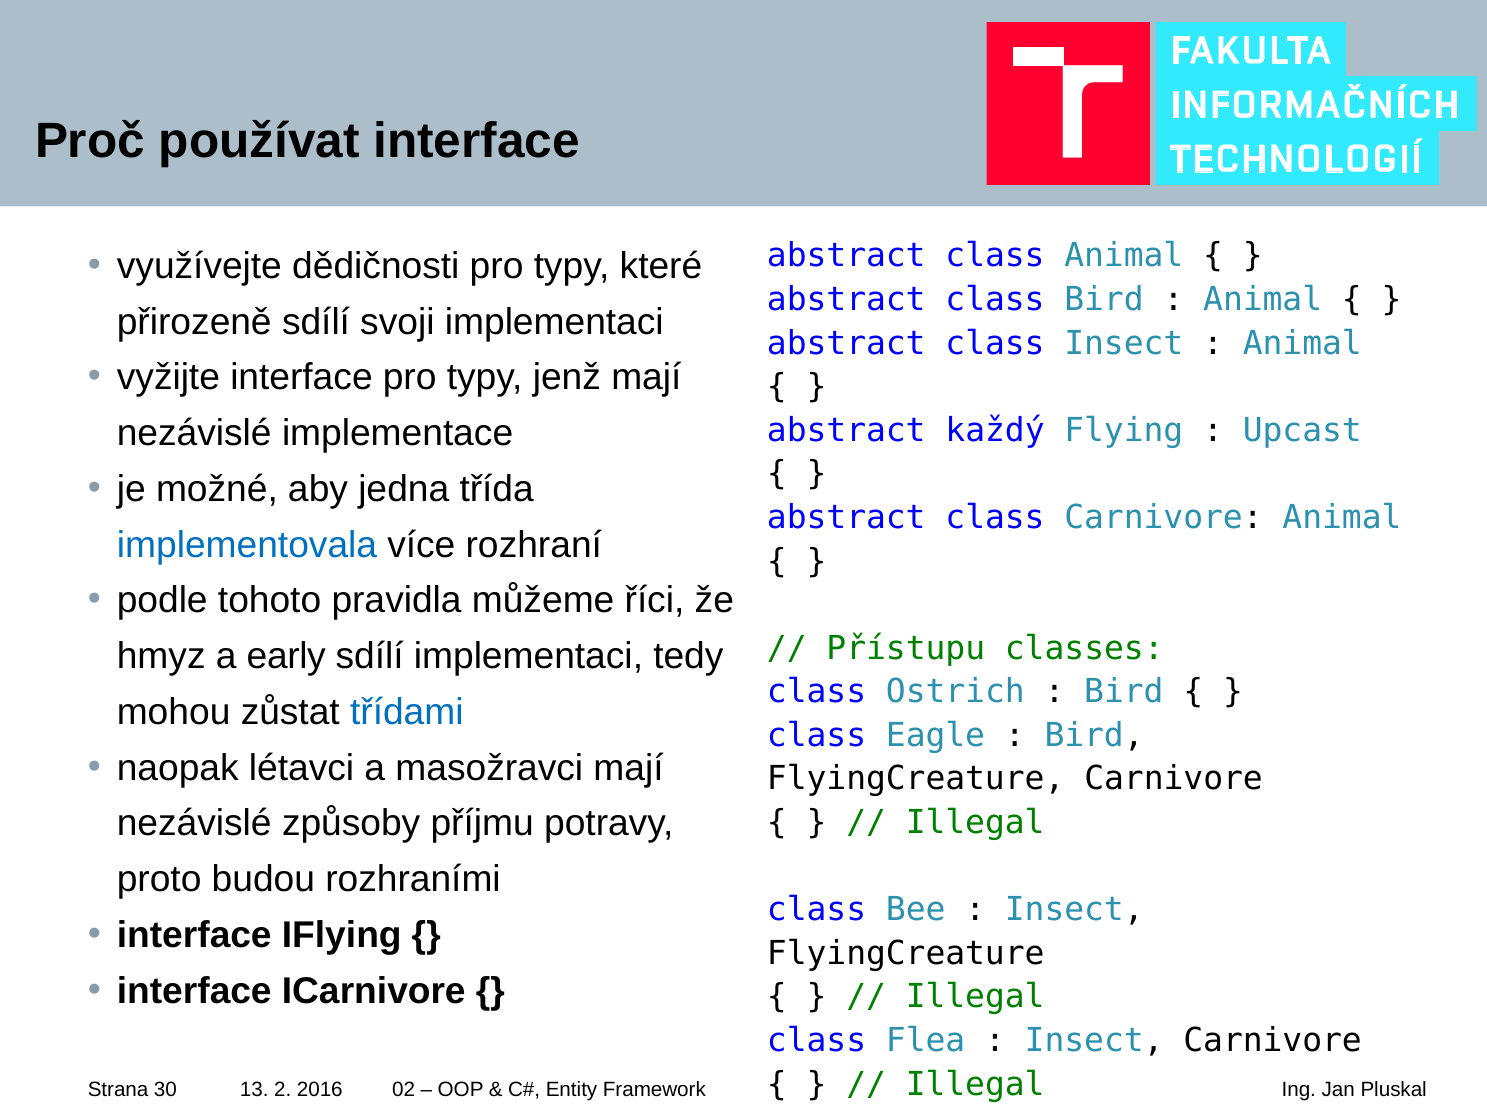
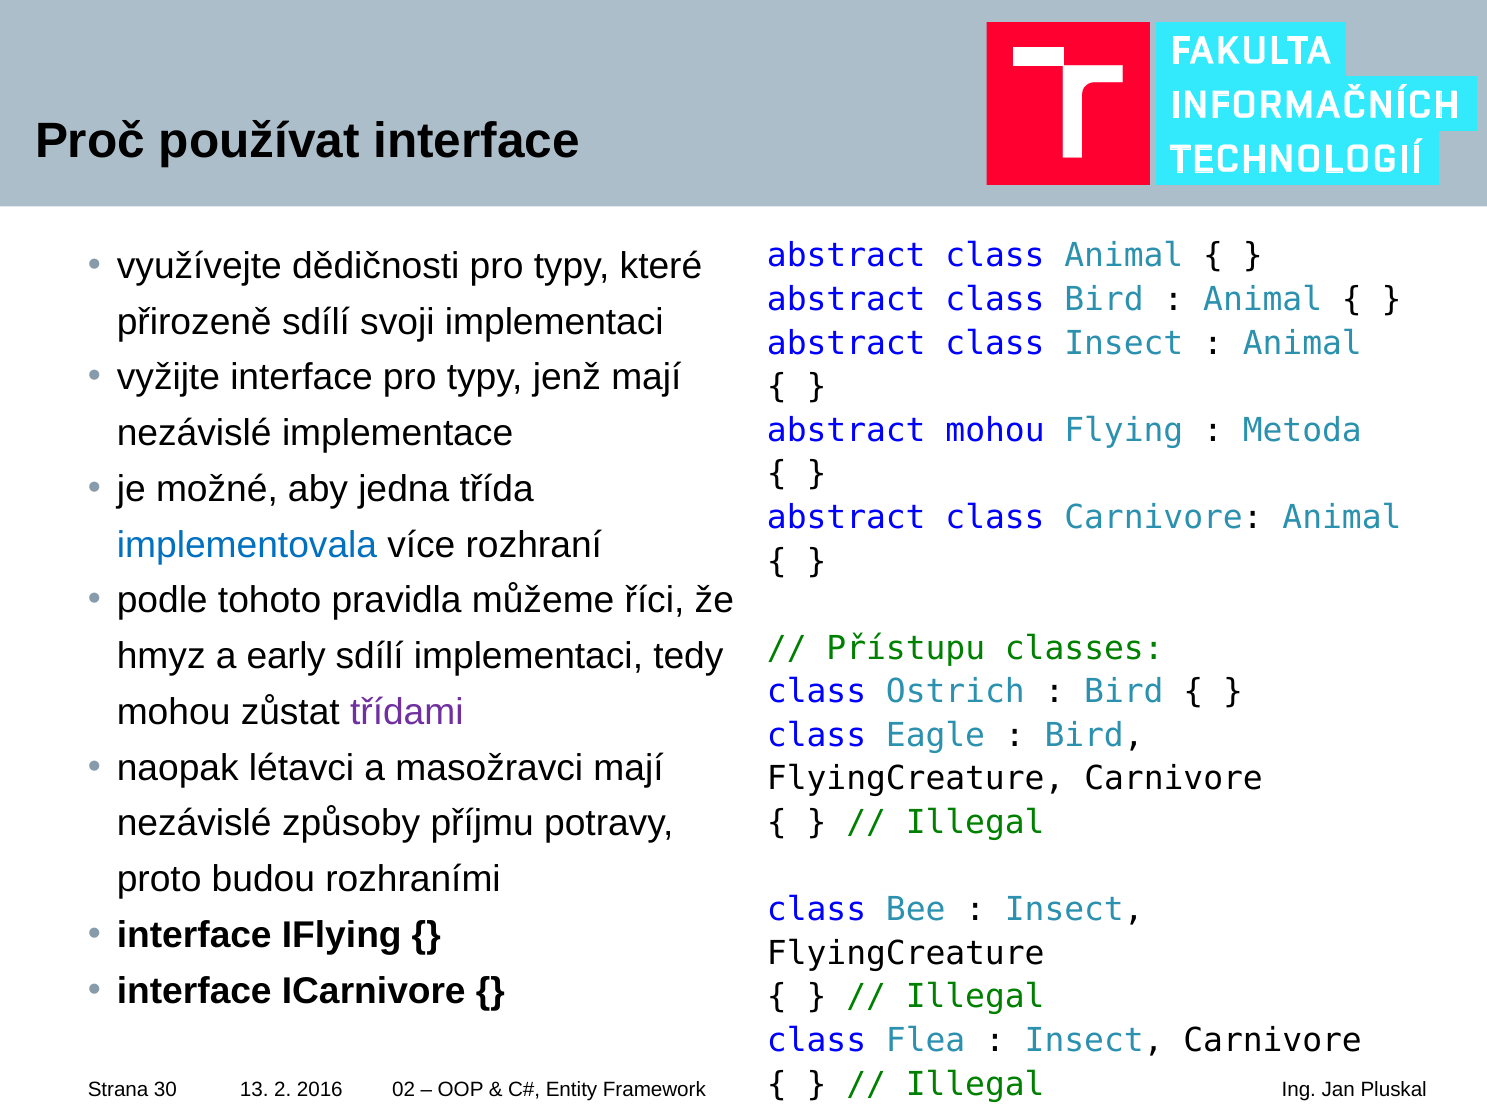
abstract každý: každý -> mohou
Upcast: Upcast -> Metoda
třídami colour: blue -> purple
